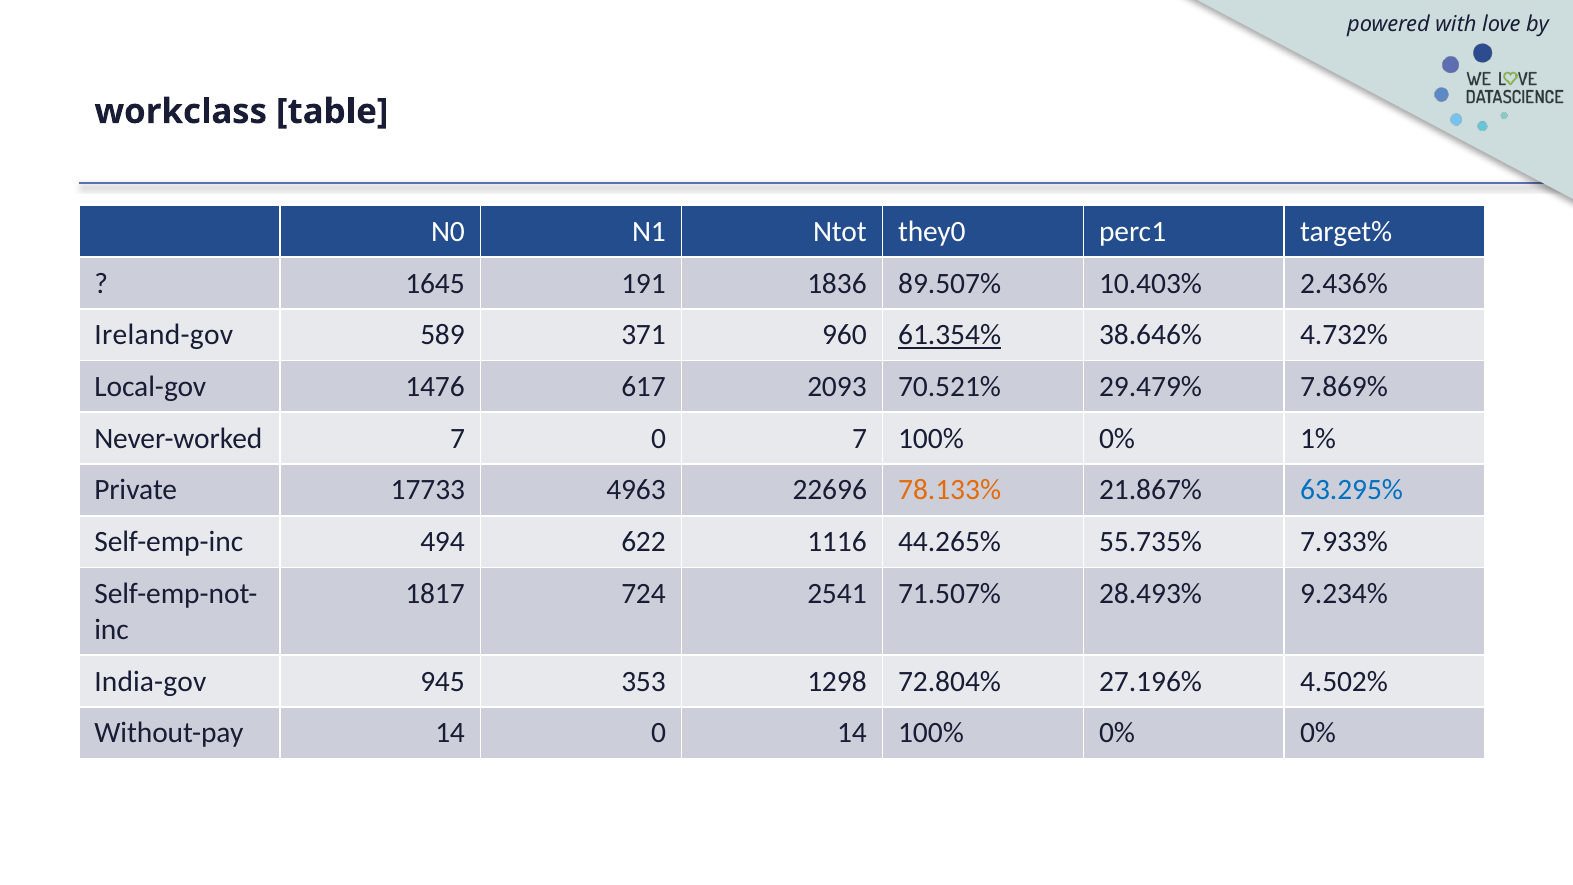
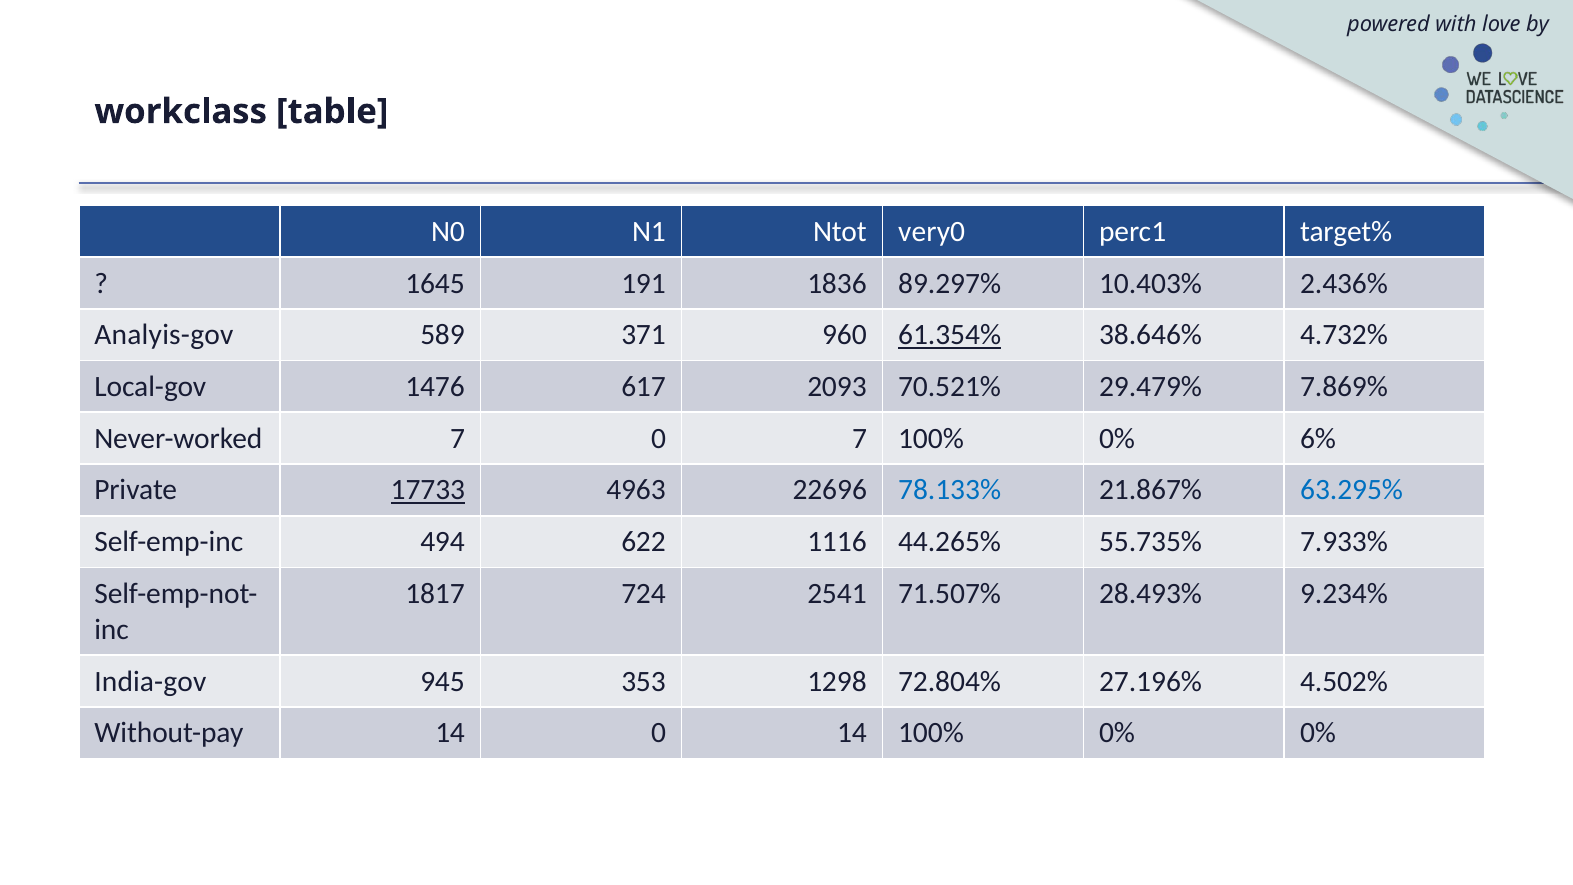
they0: they0 -> very0
89.507%: 89.507% -> 89.297%
Ireland-gov: Ireland-gov -> Analyis-gov
1%: 1% -> 6%
17733 underline: none -> present
78.133% colour: orange -> blue
